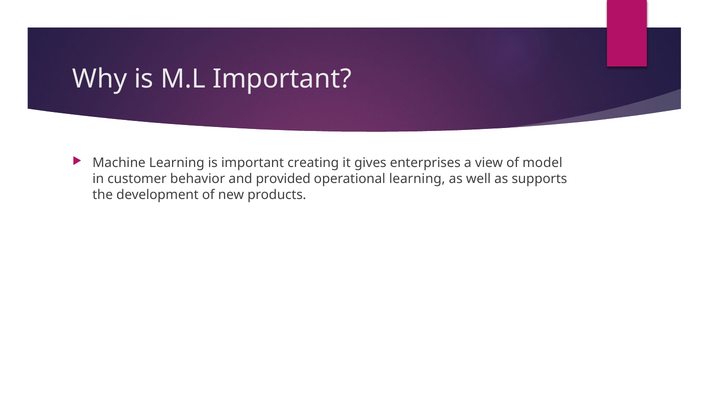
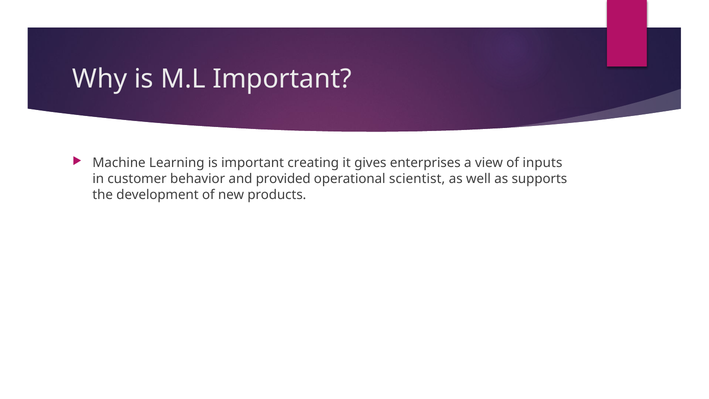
model: model -> inputs
operational learning: learning -> scientist
